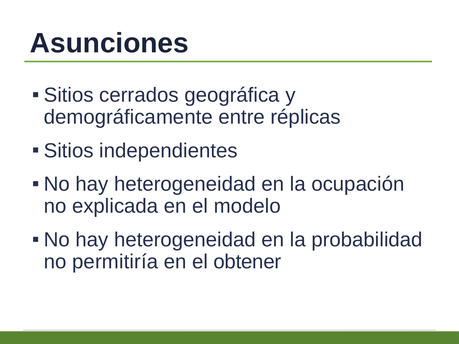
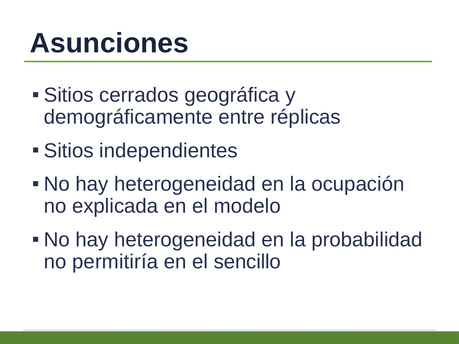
obtener: obtener -> sencillo
